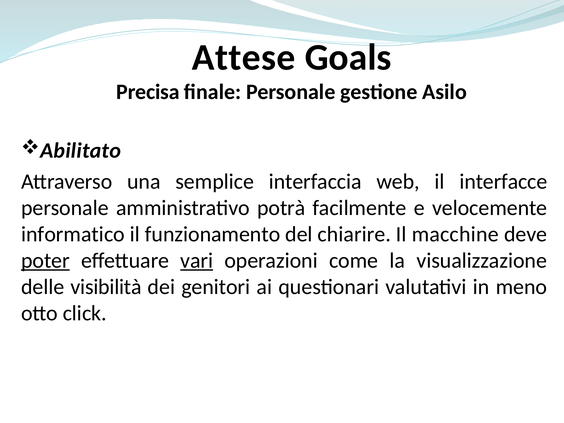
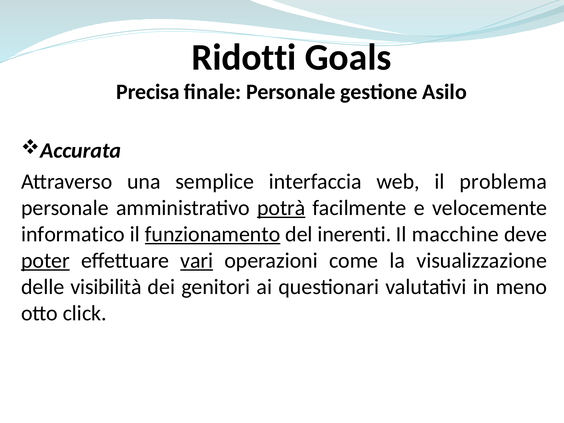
Attese: Attese -> Ridotti
Abilitato: Abilitato -> Accurata
interfacce: interfacce -> problema
potrà underline: none -> present
funzionamento underline: none -> present
chiarire: chiarire -> inerenti
